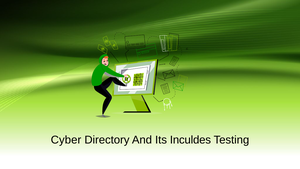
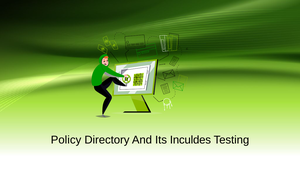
Cyber: Cyber -> Policy
